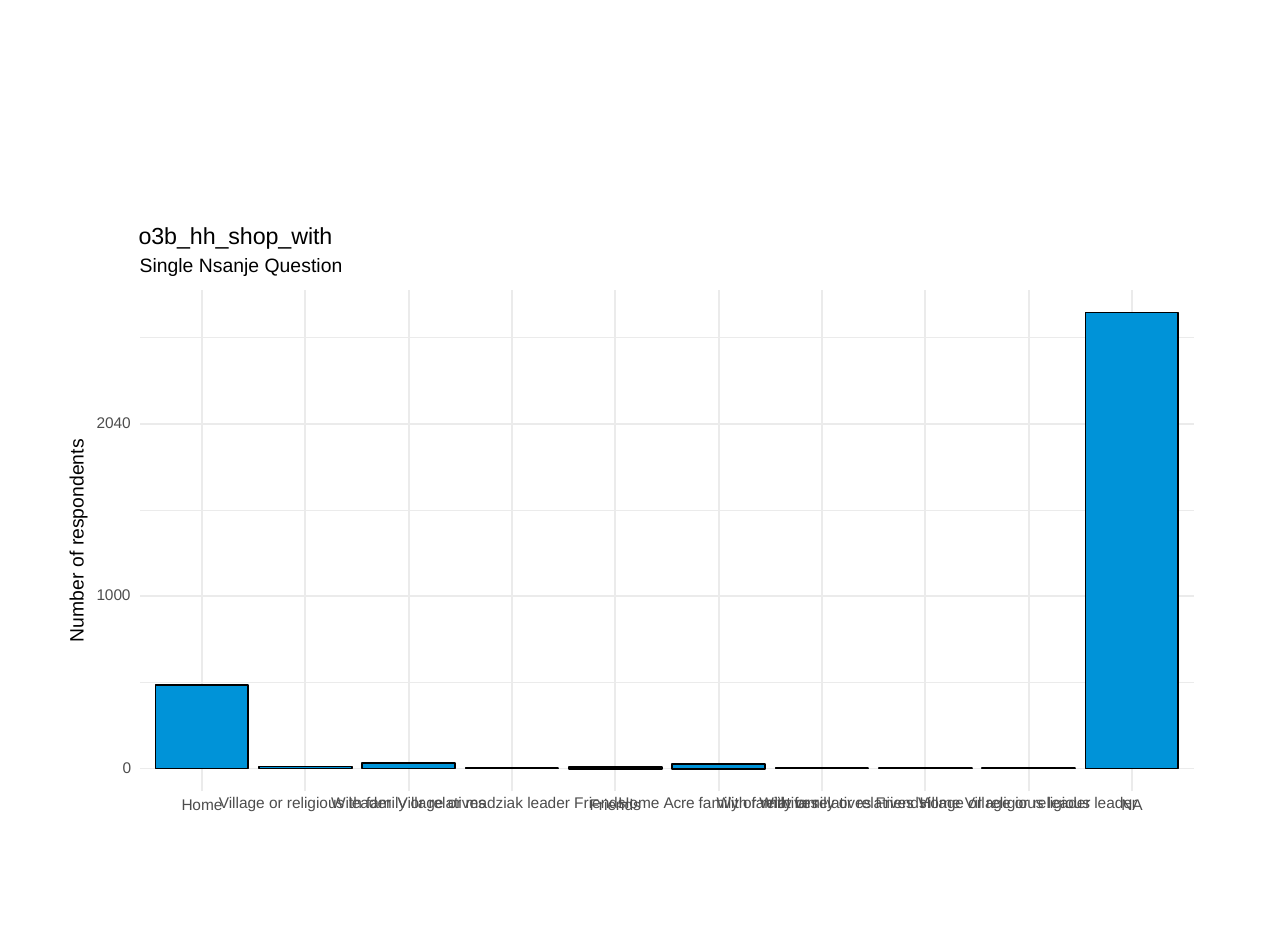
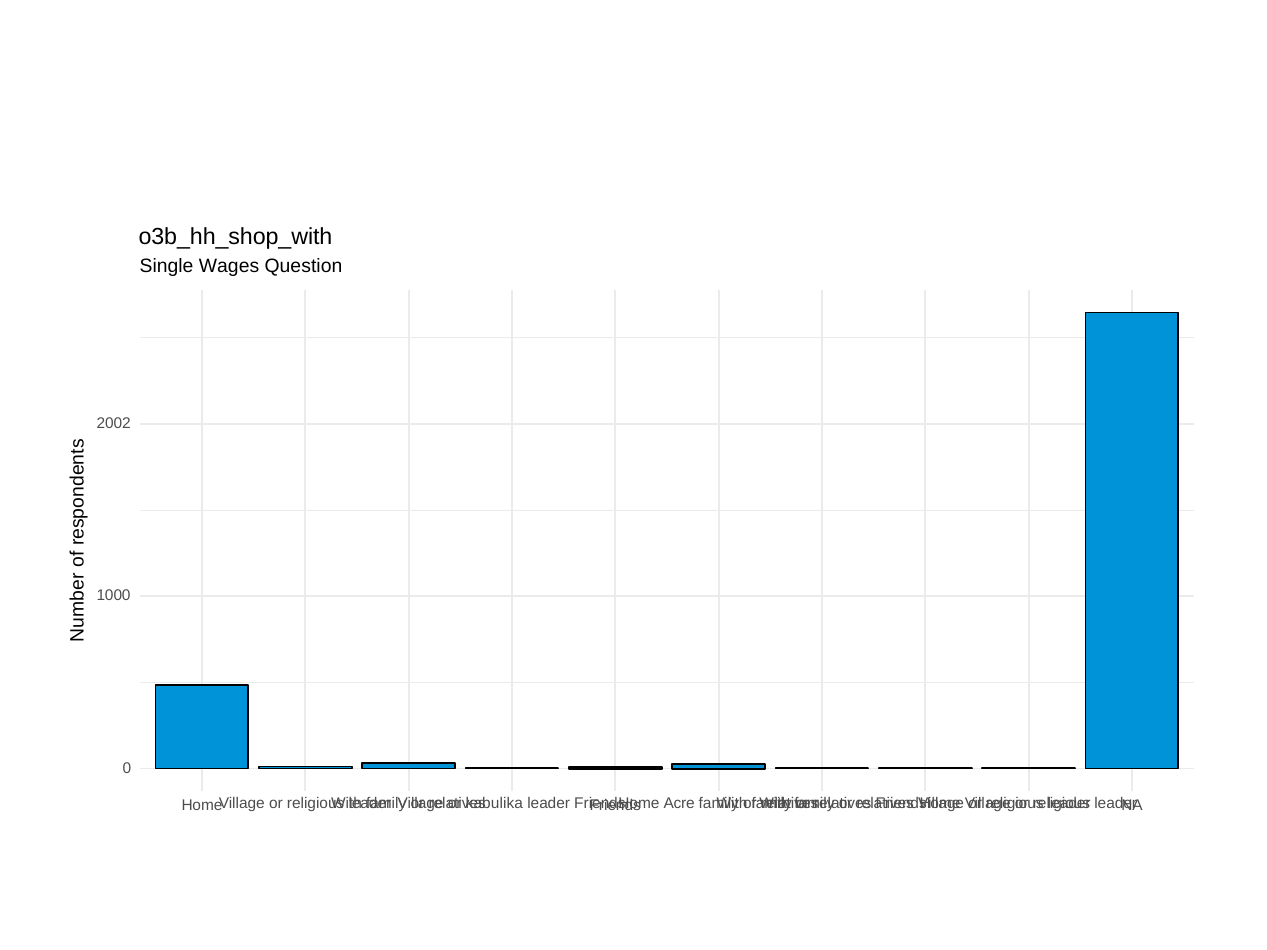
Nsanje: Nsanje -> Wages
2040: 2040 -> 2002
madziak: madziak -> kabulika
